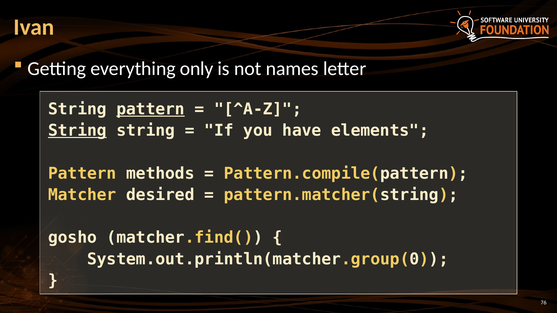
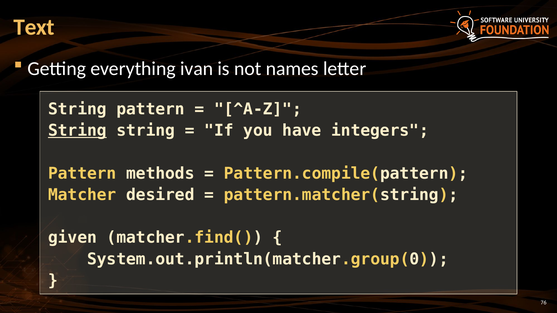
Ivan: Ivan -> Text
only: only -> ivan
pattern at (151, 109) underline: present -> none
elements: elements -> integers
gosho: gosho -> given
